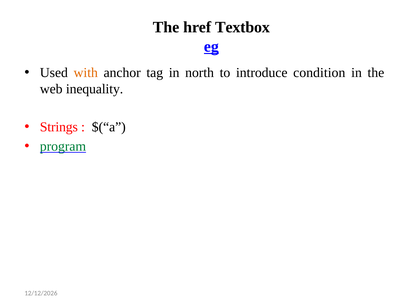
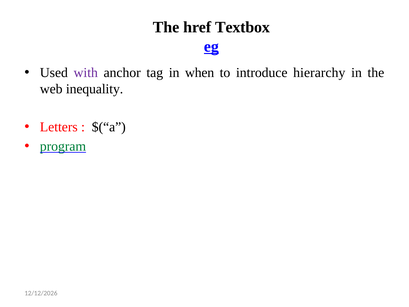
with colour: orange -> purple
north: north -> when
condition: condition -> hierarchy
Strings: Strings -> Letters
